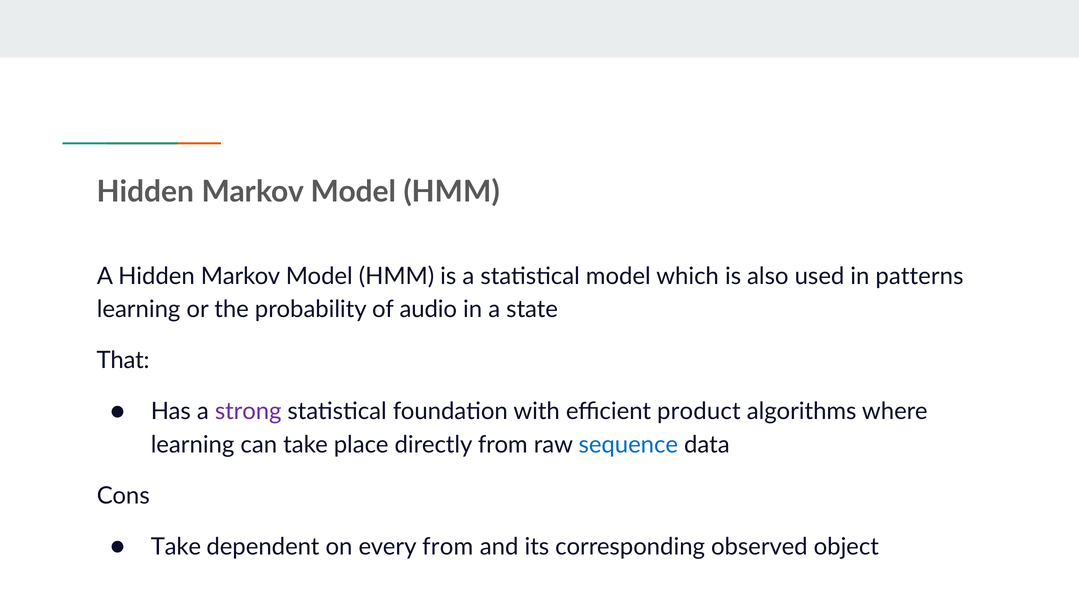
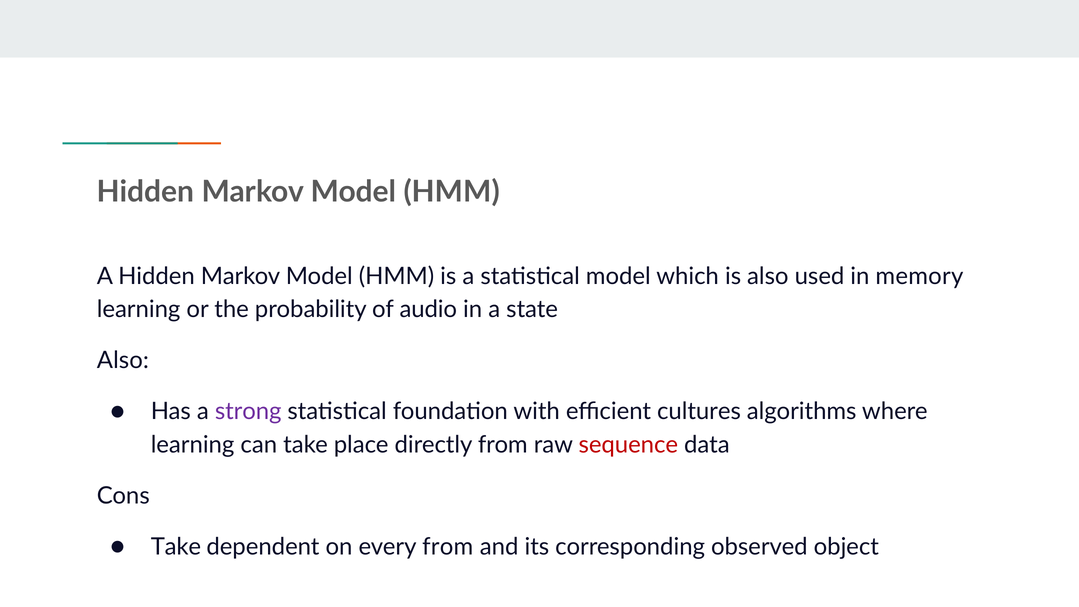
patterns: patterns -> memory
That at (123, 361): That -> Also
product: product -> cultures
sequence colour: blue -> red
